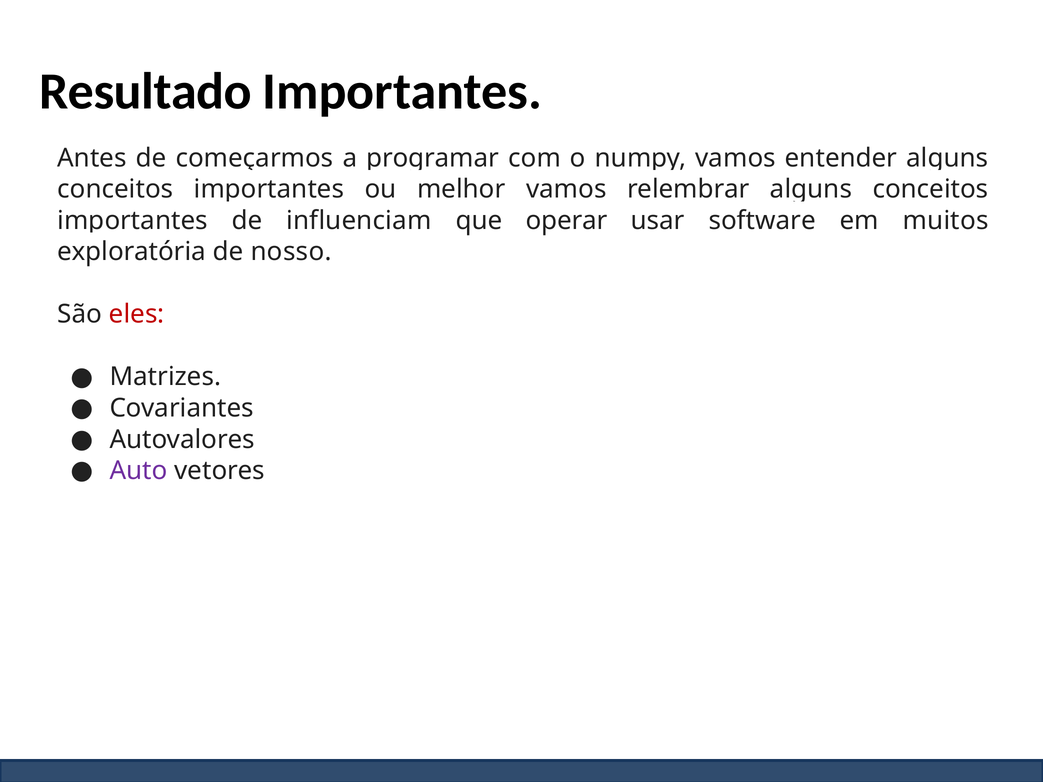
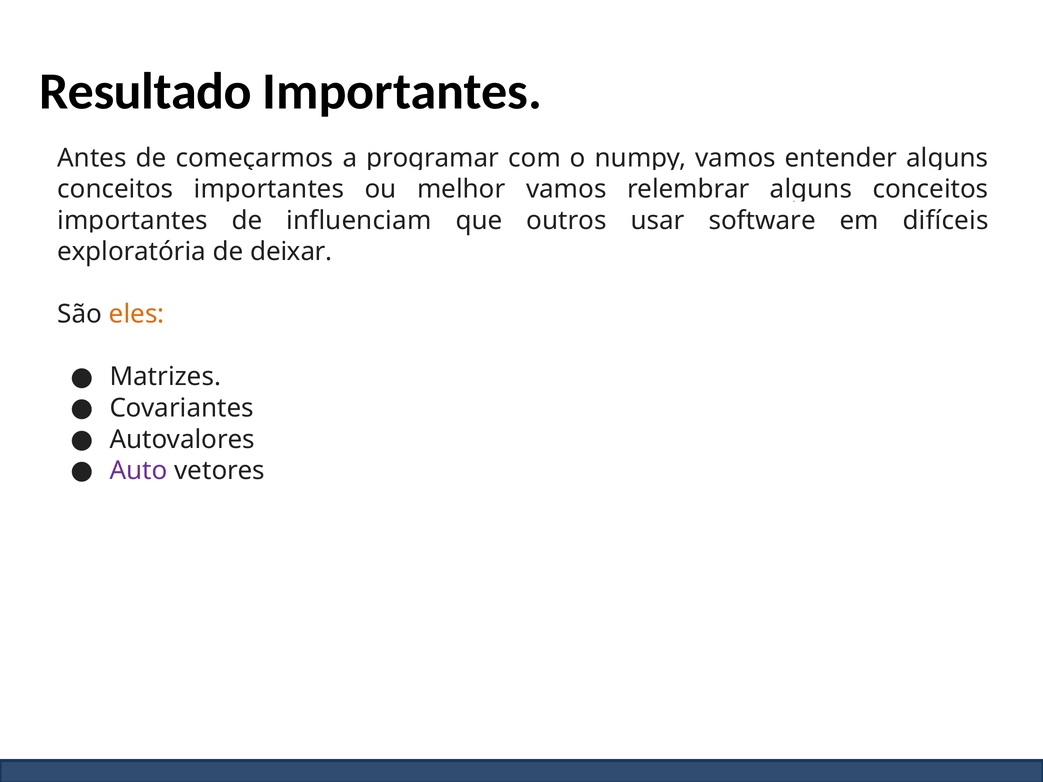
operar: operar -> outros
muitos: muitos -> difíceis
nosso: nosso -> deixar
eles colour: red -> orange
